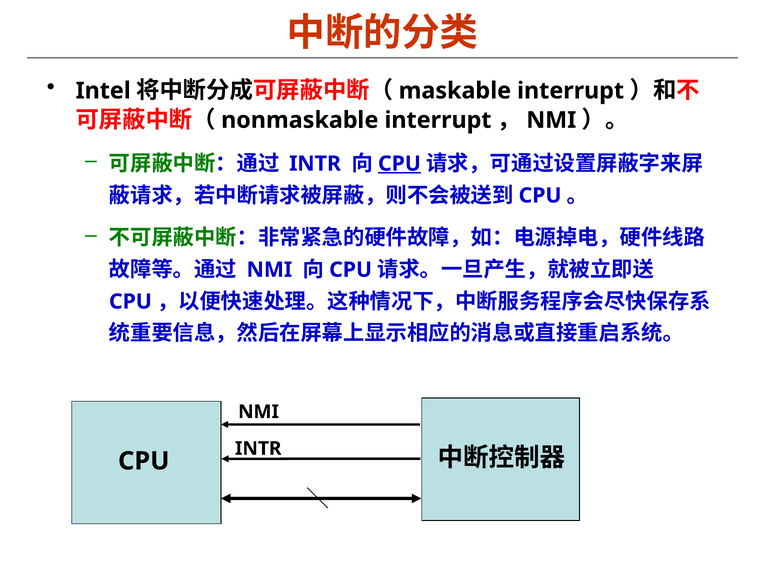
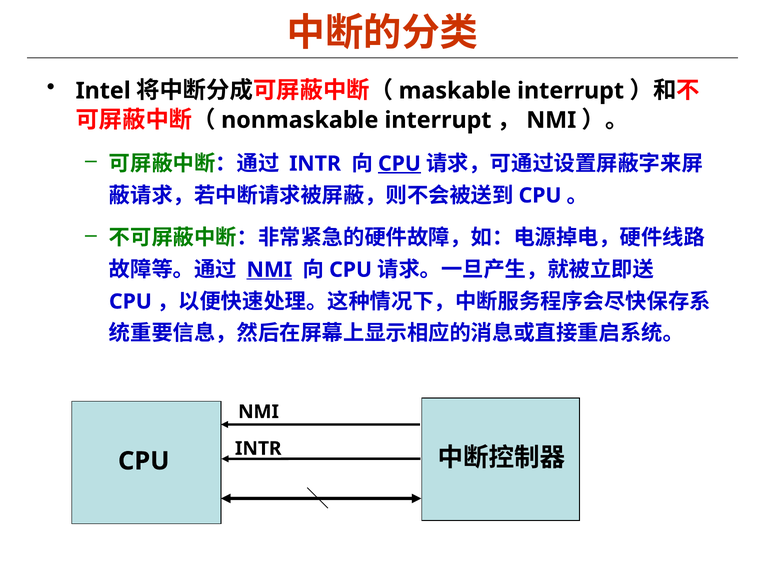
NMI at (269, 270) underline: none -> present
